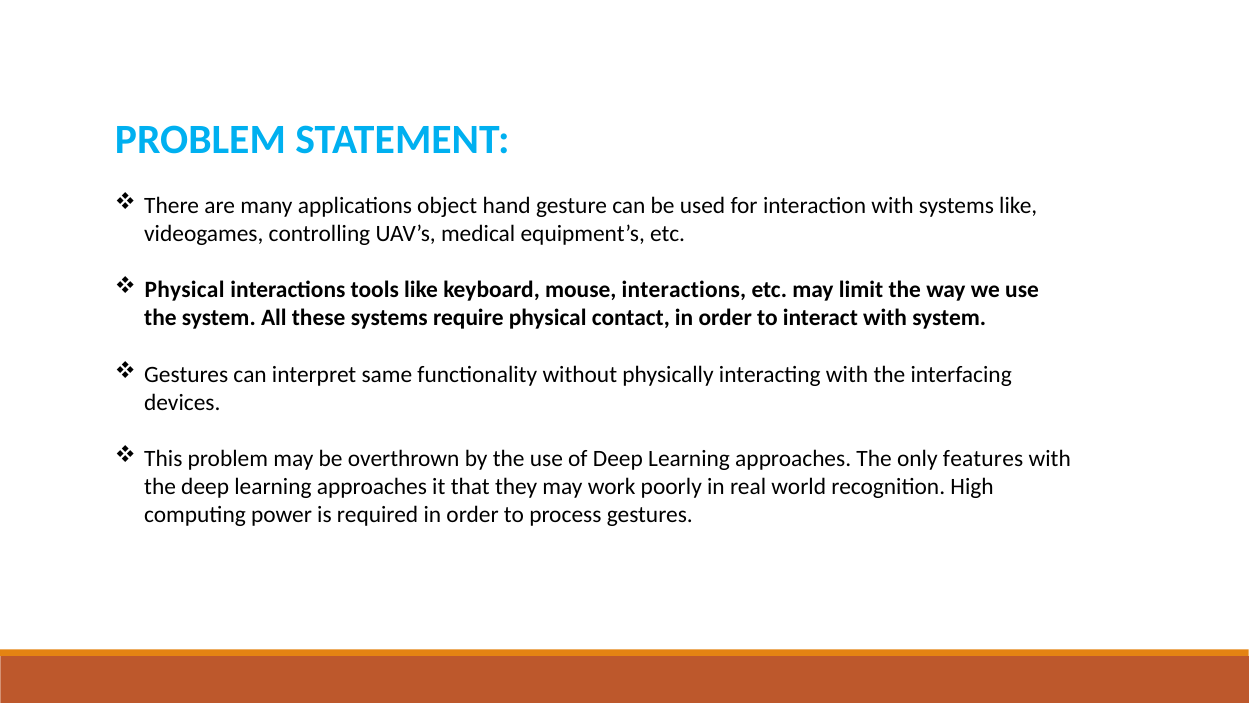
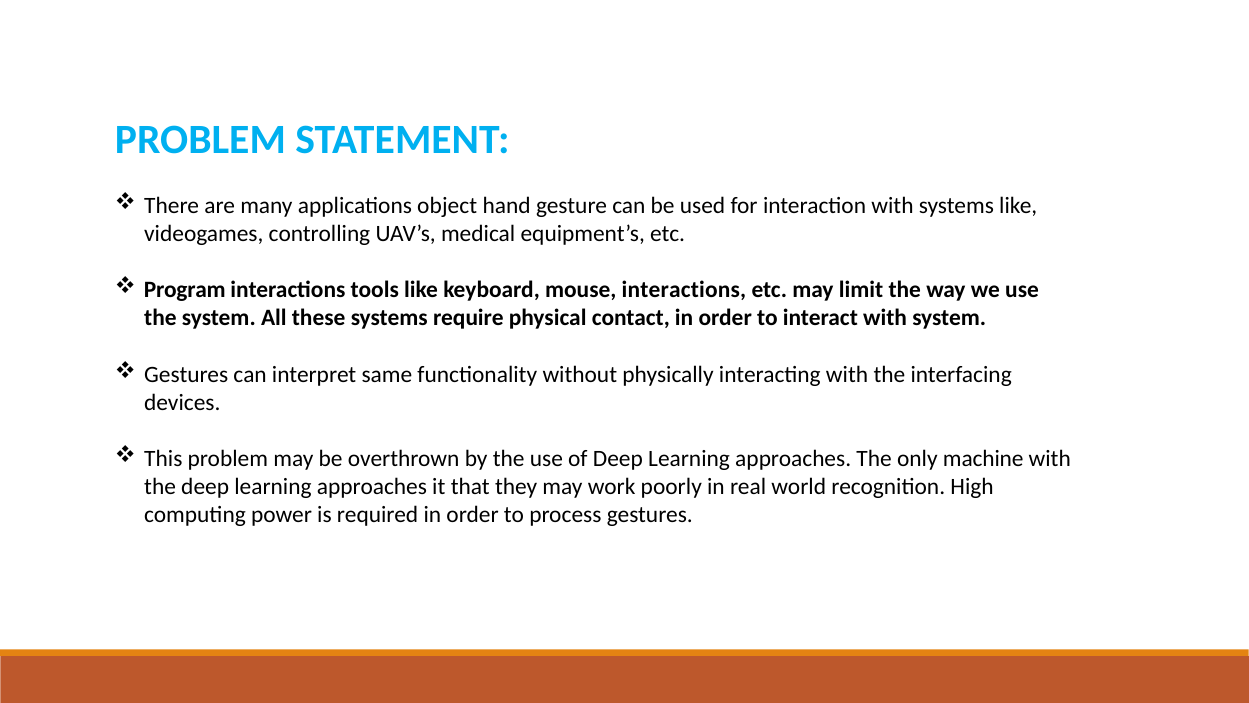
Physical at (185, 290): Physical -> Program
features: features -> machine
